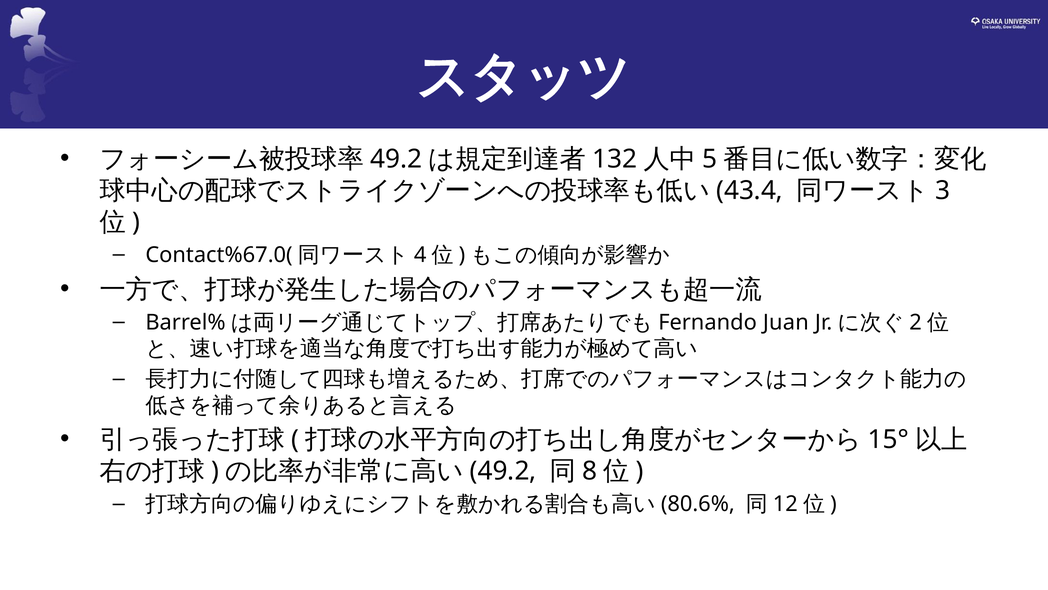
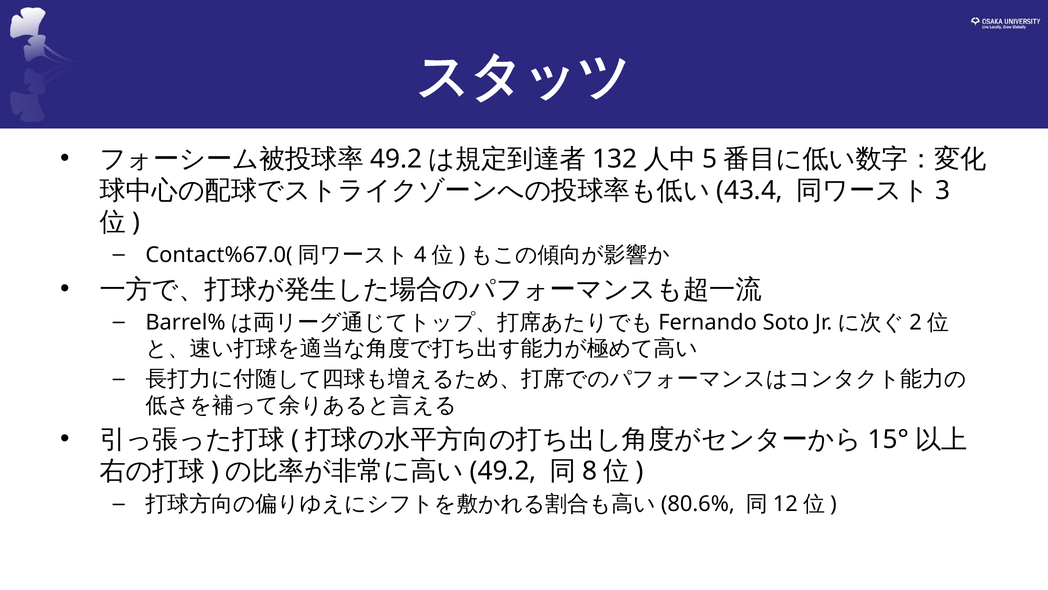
Juan: Juan -> Soto
